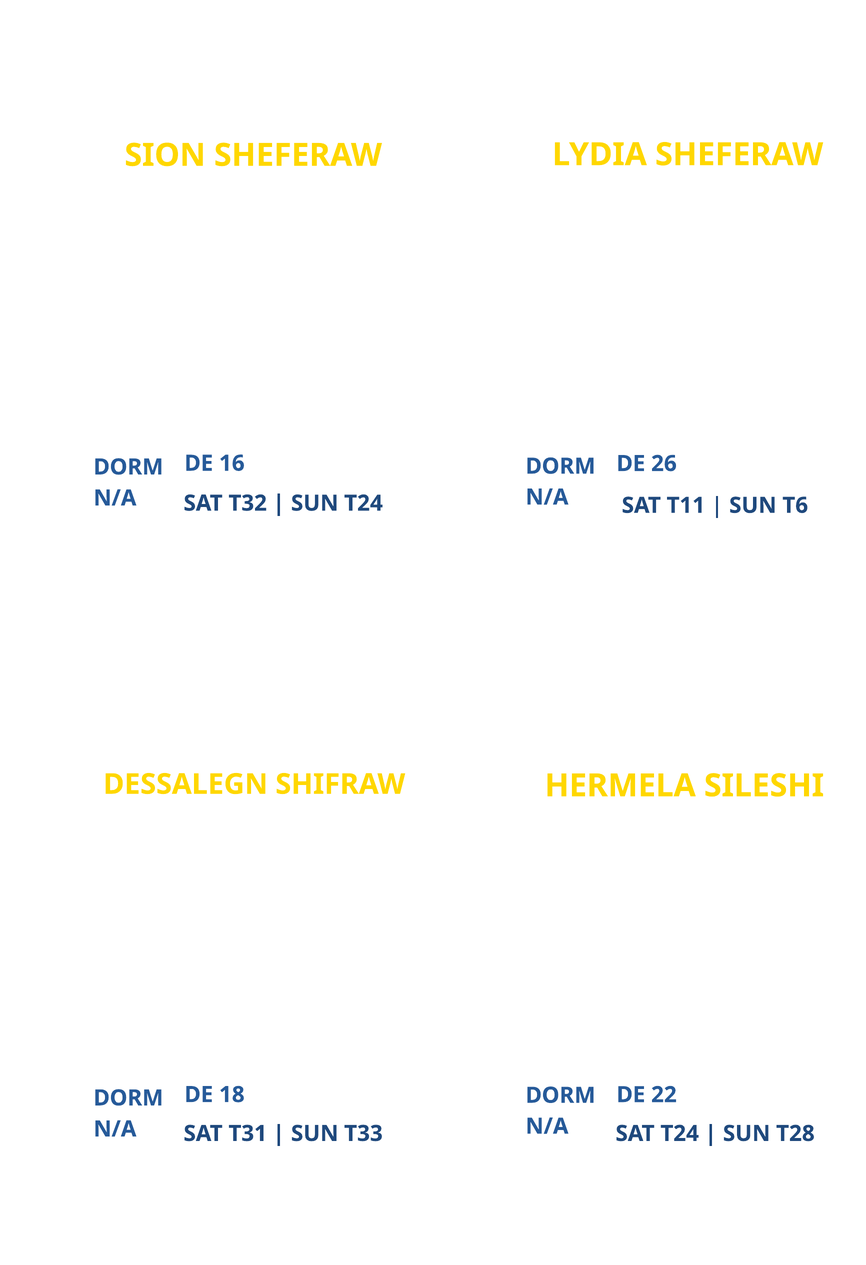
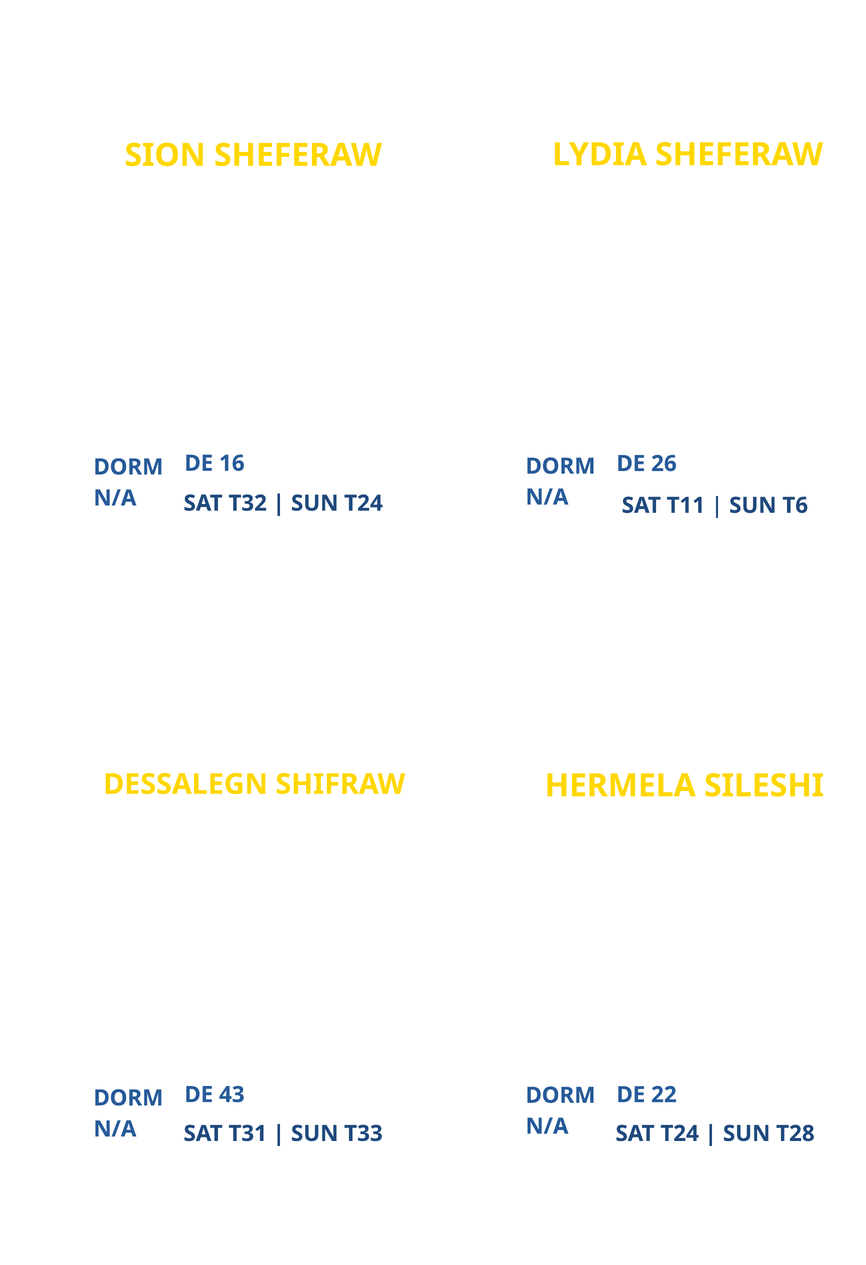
18: 18 -> 43
